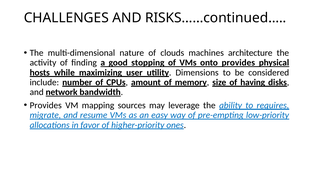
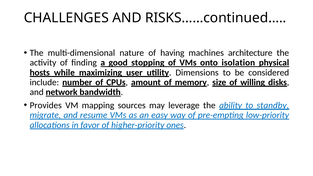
clouds: clouds -> having
onto provides: provides -> isolation
having: having -> willing
requires: requires -> standby
